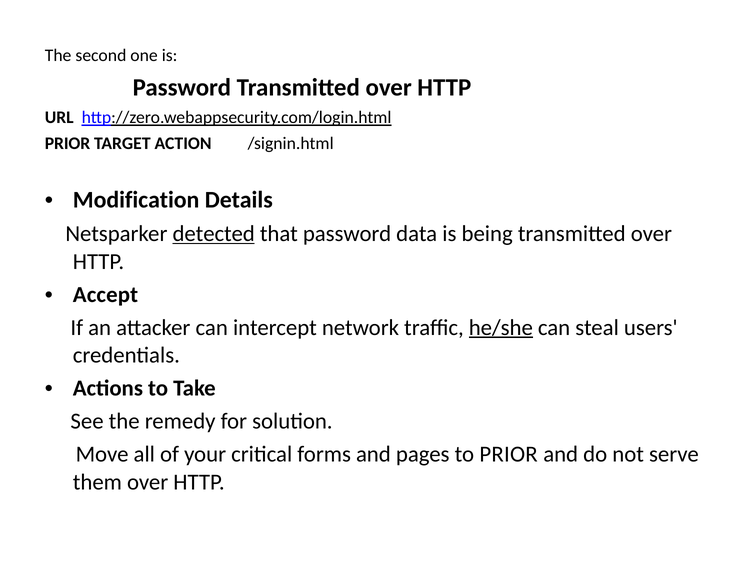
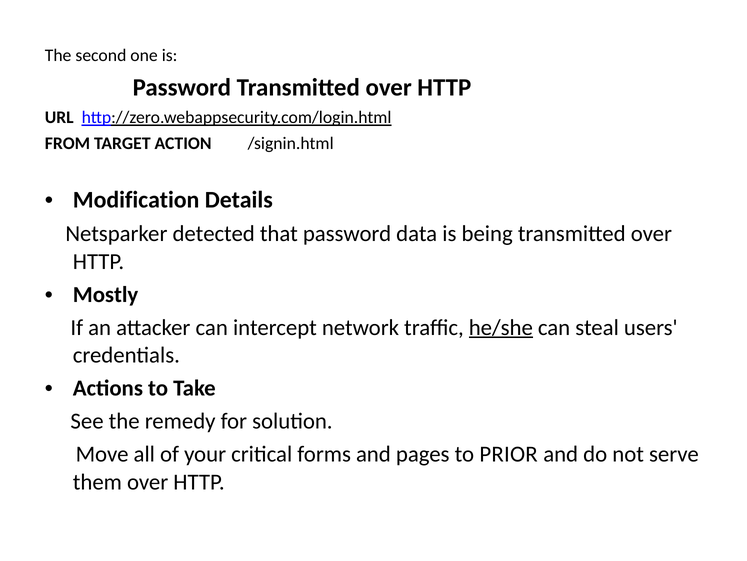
PRIOR at (68, 143): PRIOR -> FROM
detected underline: present -> none
Accept: Accept -> Mostly
